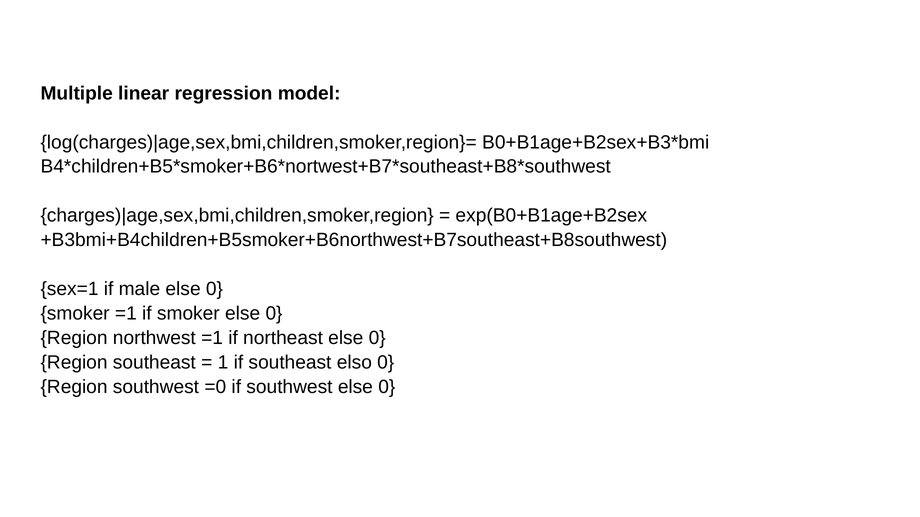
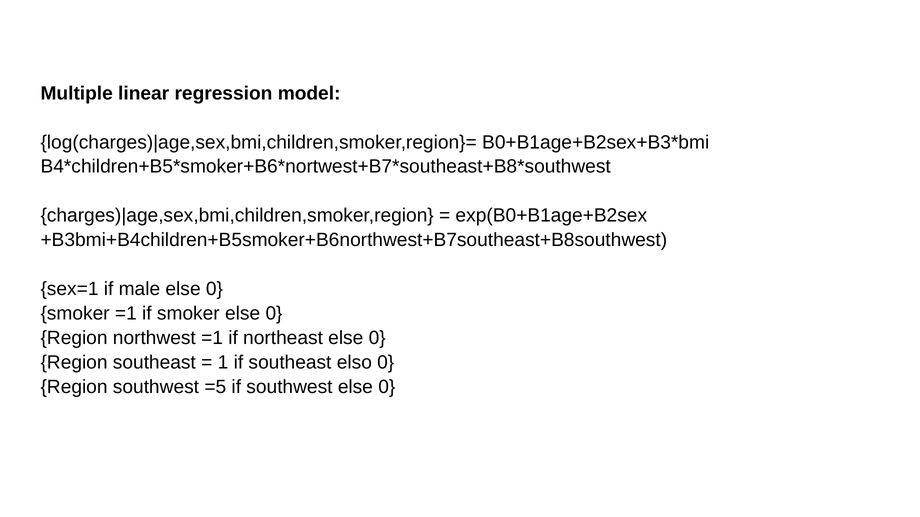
=0: =0 -> =5
